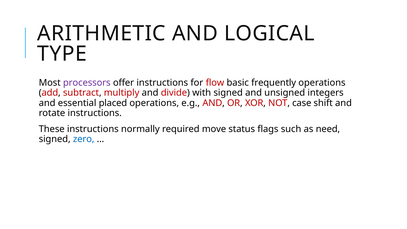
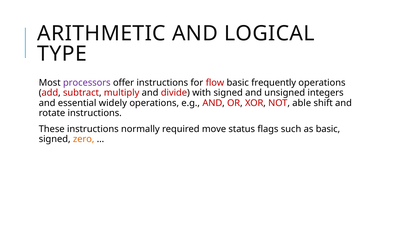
placed: placed -> widely
case: case -> able
as need: need -> basic
zero colour: blue -> orange
